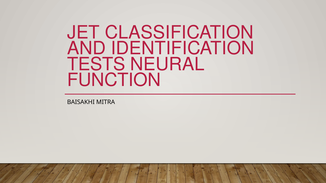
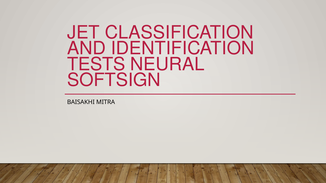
FUNCTION: FUNCTION -> SOFTSIGN
